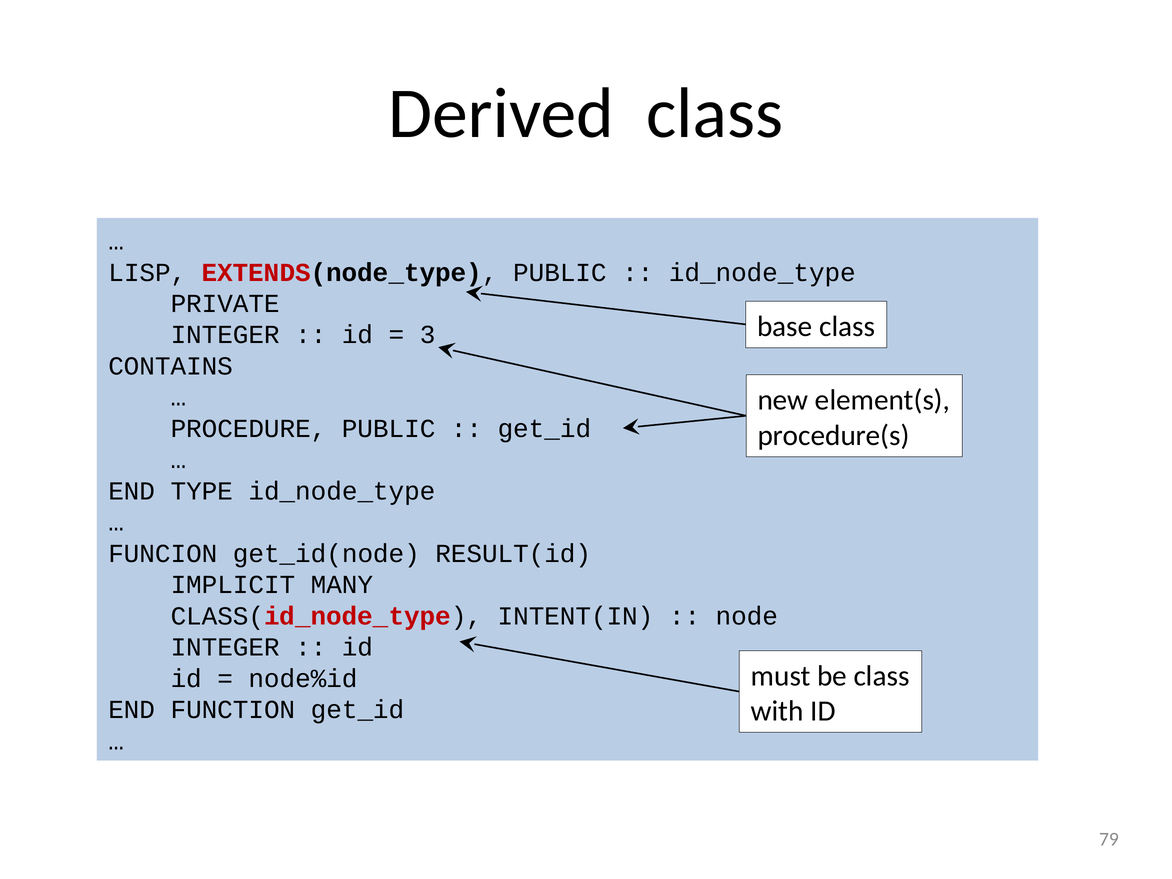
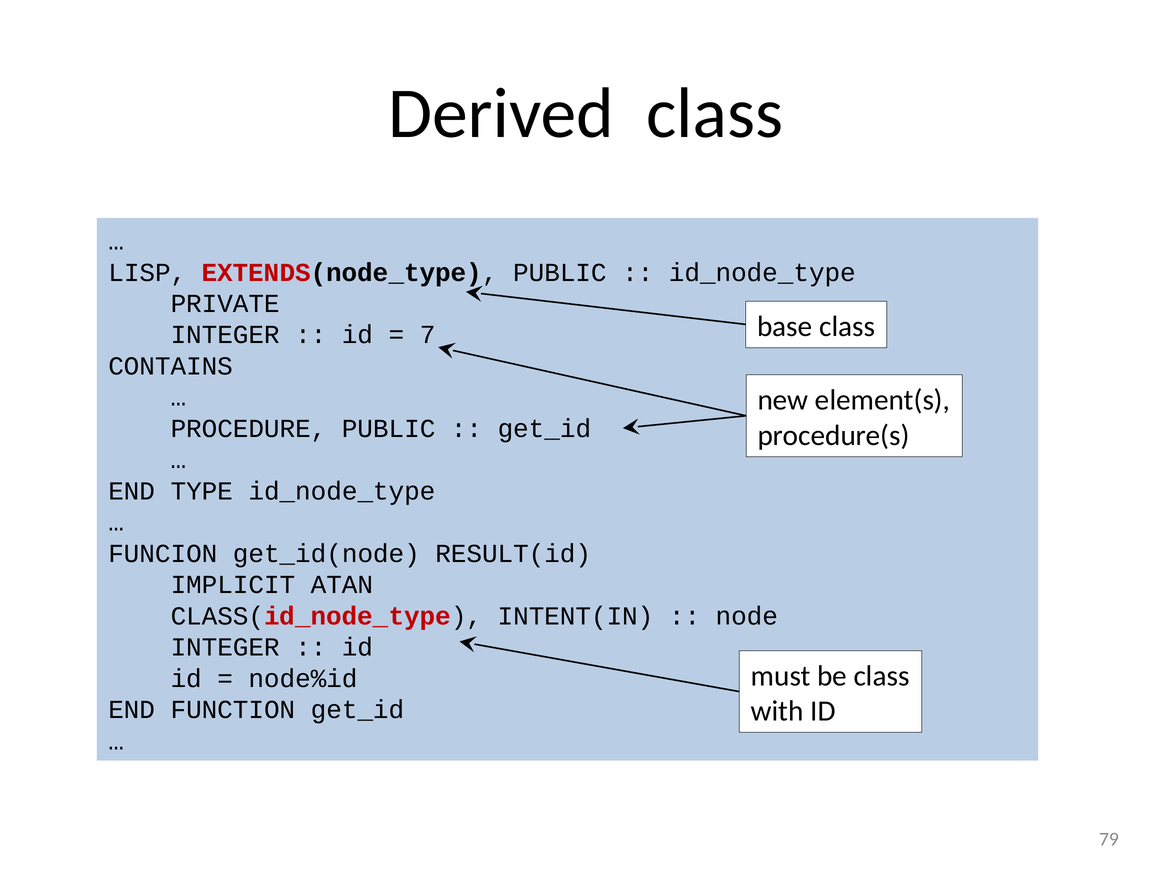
3: 3 -> 7
MANY: MANY -> ATAN
